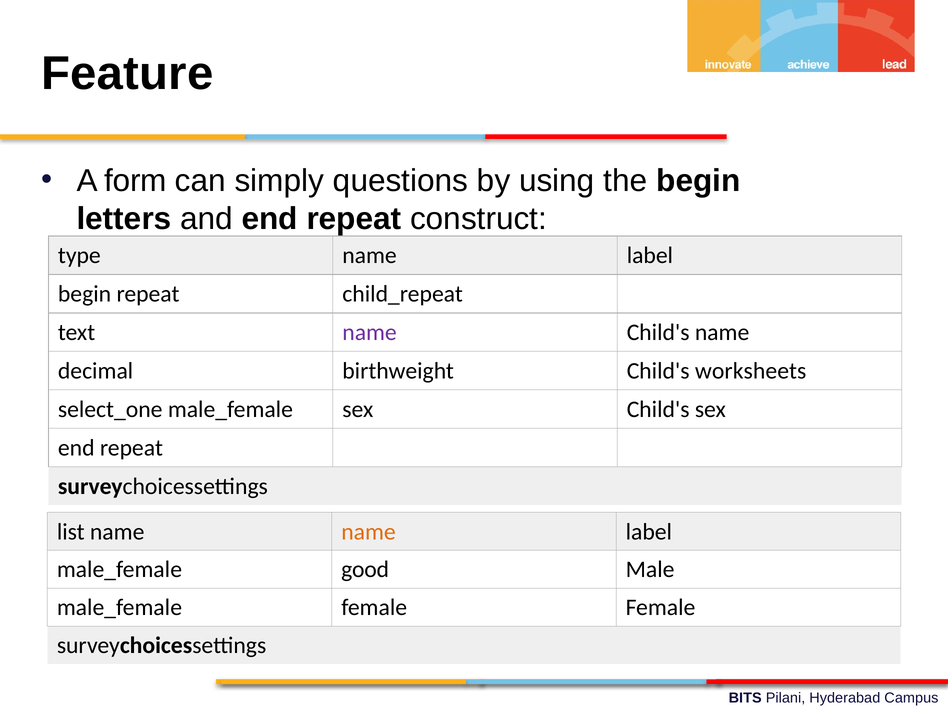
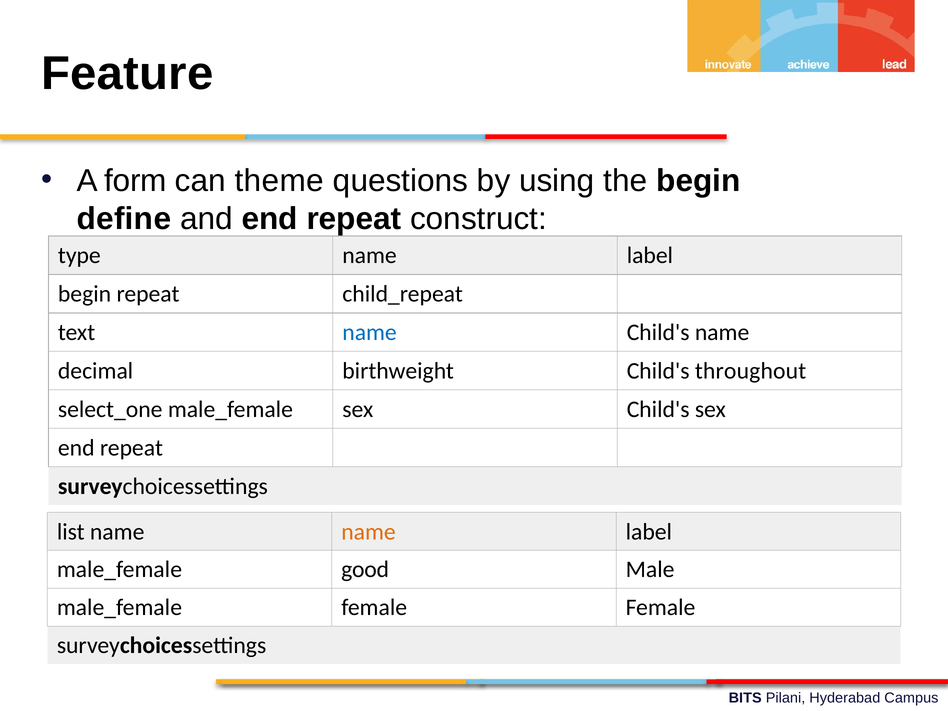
simply: simply -> theme
letters: letters -> define
name at (370, 332) colour: purple -> blue
worksheets: worksheets -> throughout
